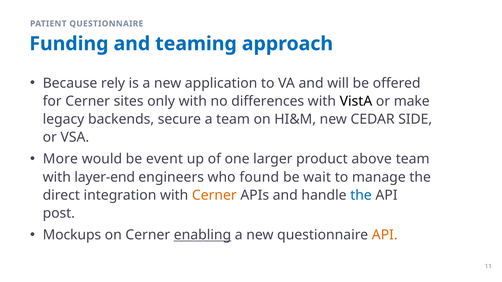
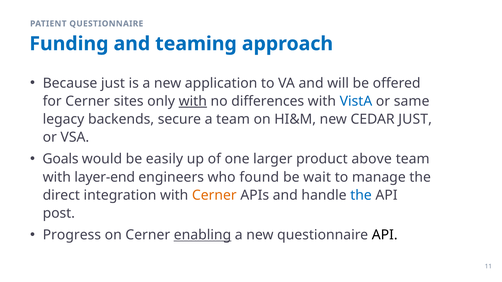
Because rely: rely -> just
with at (193, 101) underline: none -> present
VistA colour: black -> blue
make: make -> same
CEDAR SIDE: SIDE -> JUST
More: More -> Goals
event: event -> easily
Mockups: Mockups -> Progress
API at (385, 235) colour: orange -> black
